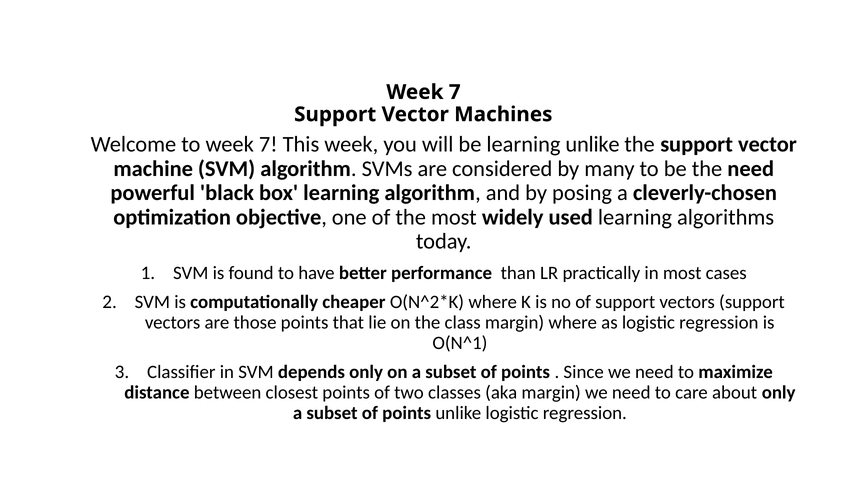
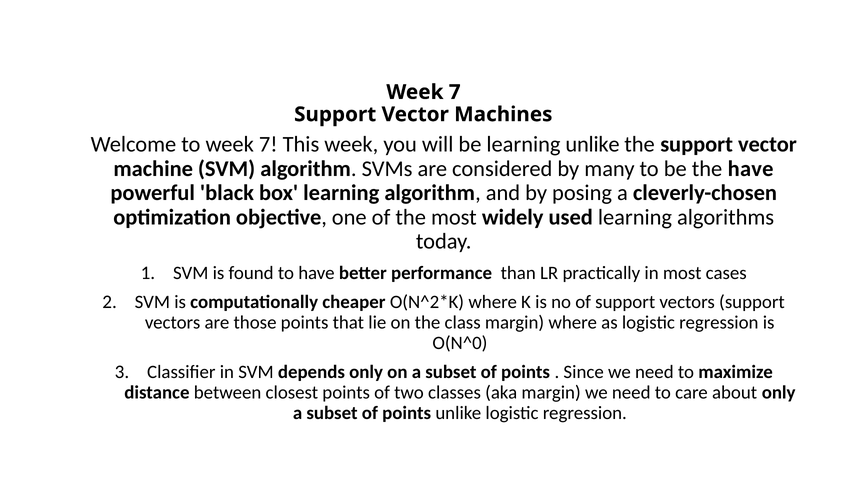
the need: need -> have
O(N^1: O(N^1 -> O(N^0
